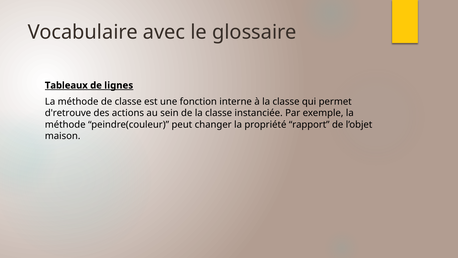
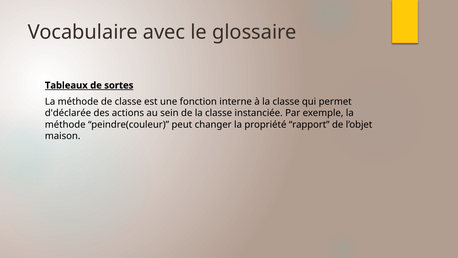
lignes: lignes -> sortes
d'retrouve: d'retrouve -> d'déclarée
